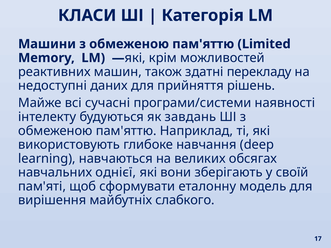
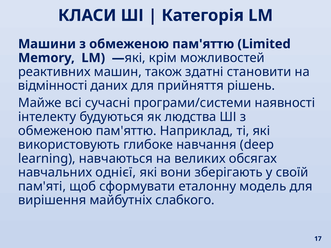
перекладу: перекладу -> становити
недоступні: недоступні -> відмінності
завдань: завдань -> людства
